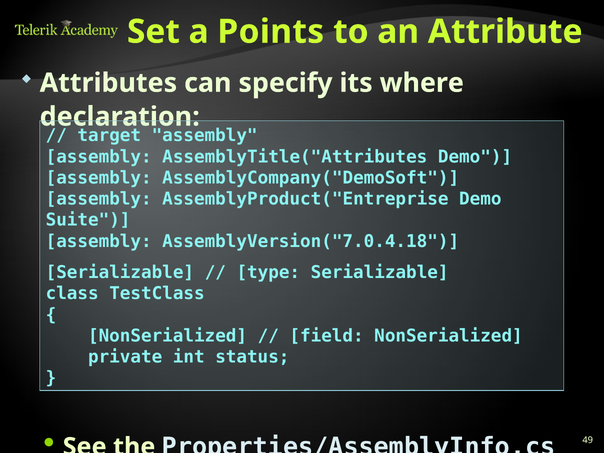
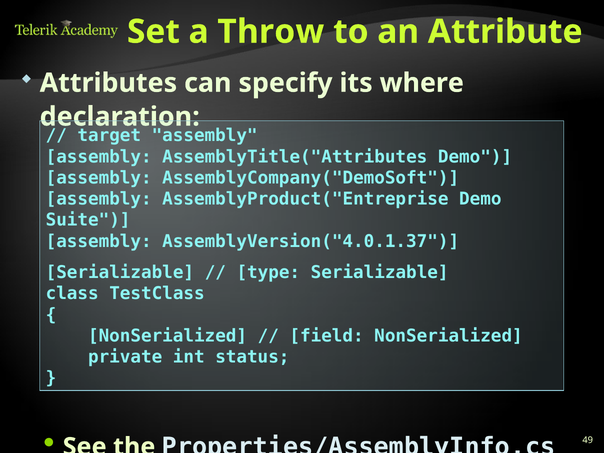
Points: Points -> Throw
AssemblyVersion("7.0.4.18: AssemblyVersion("7.0.4.18 -> AssemblyVersion("4.0.1.37
